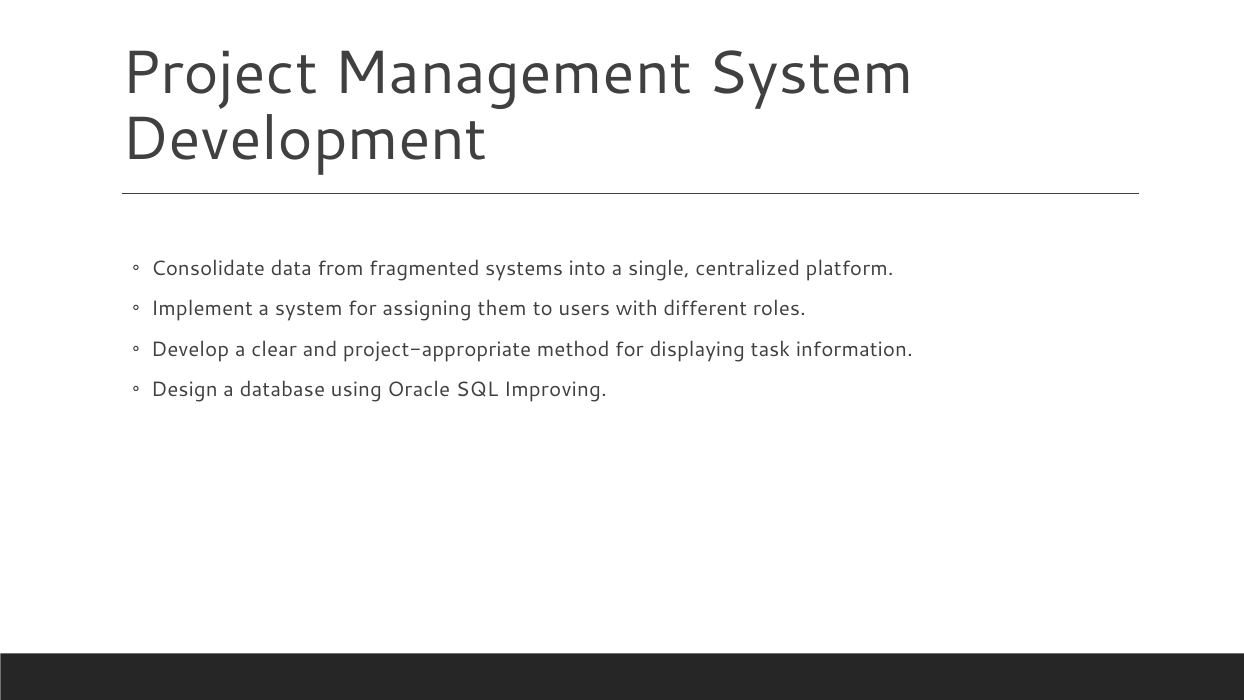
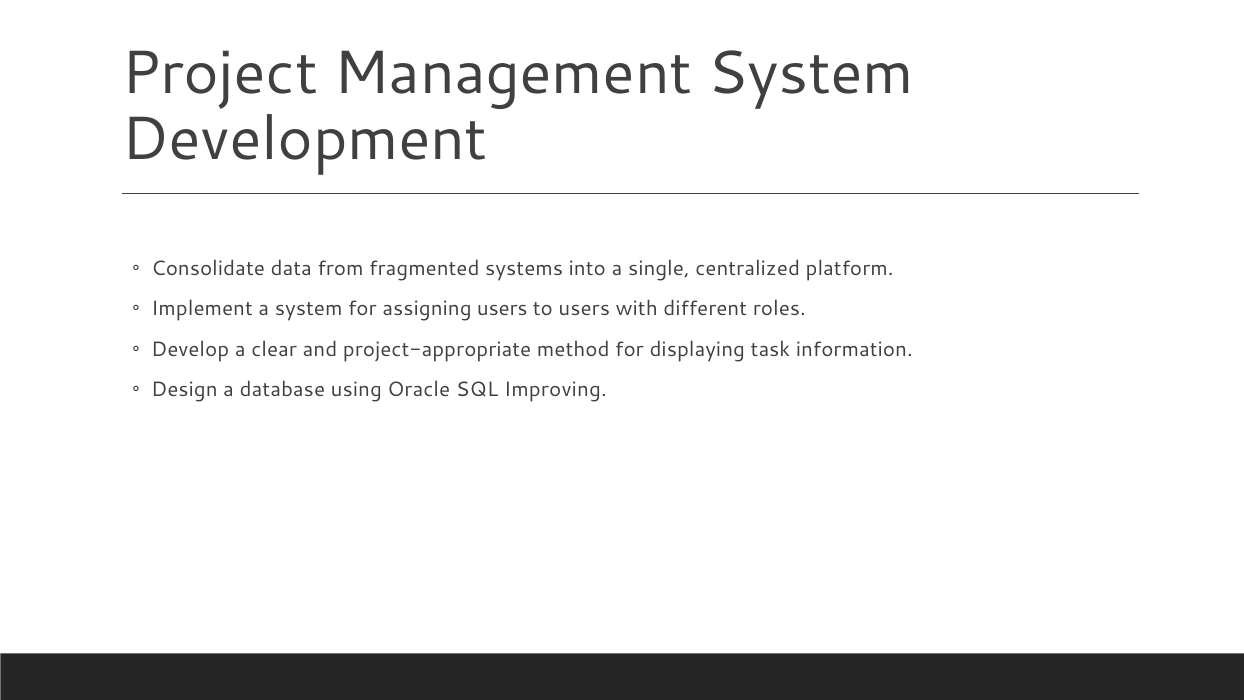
assigning them: them -> users
